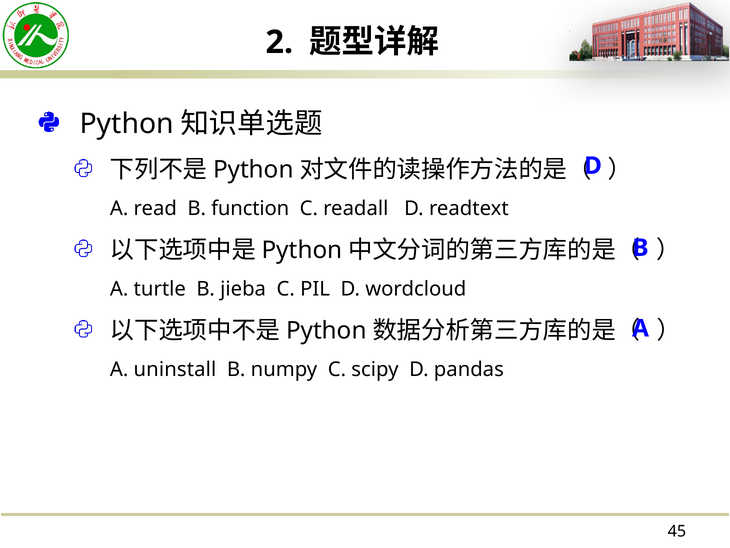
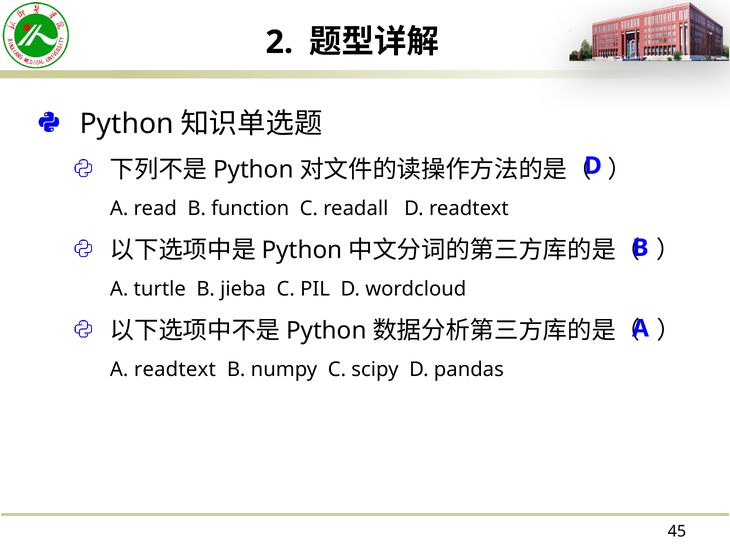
A uninstall: uninstall -> readtext
